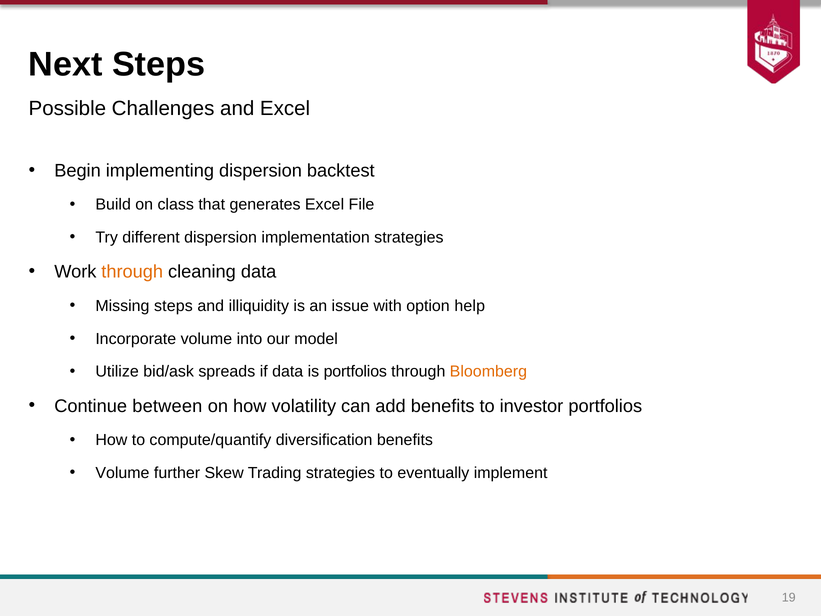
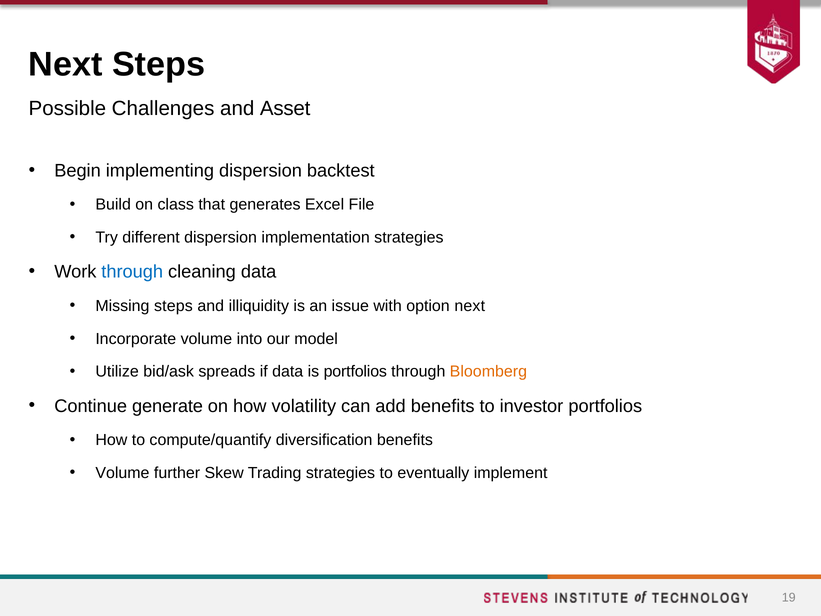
and Excel: Excel -> Asset
through at (132, 272) colour: orange -> blue
option help: help -> next
between: between -> generate
